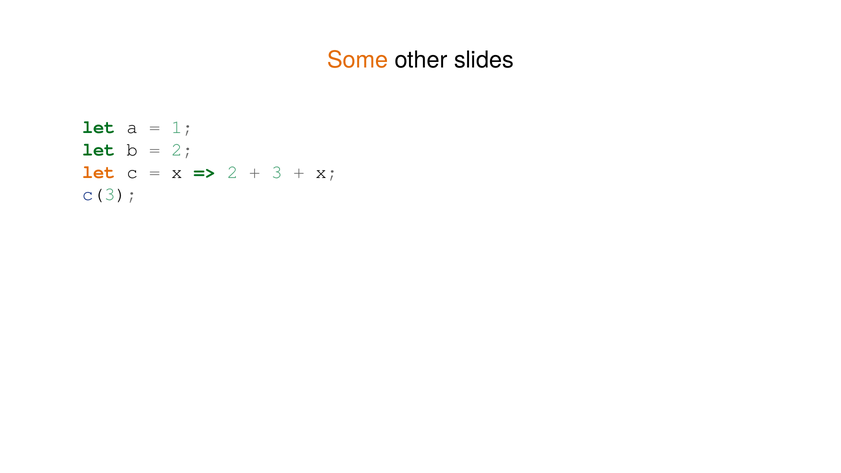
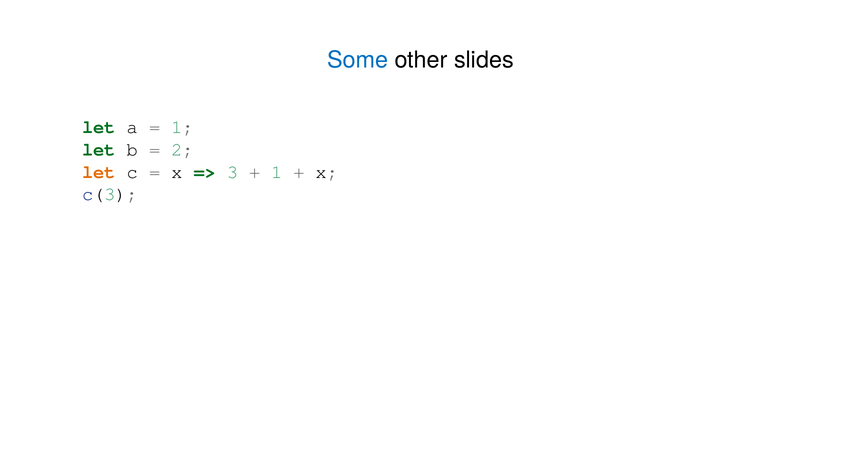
Some colour: orange -> blue
2 at (233, 172): 2 -> 3
3 at (277, 172): 3 -> 1
